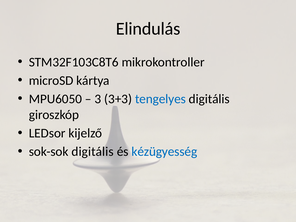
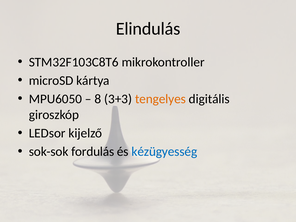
3: 3 -> 8
tengelyes colour: blue -> orange
sok-sok digitális: digitális -> fordulás
